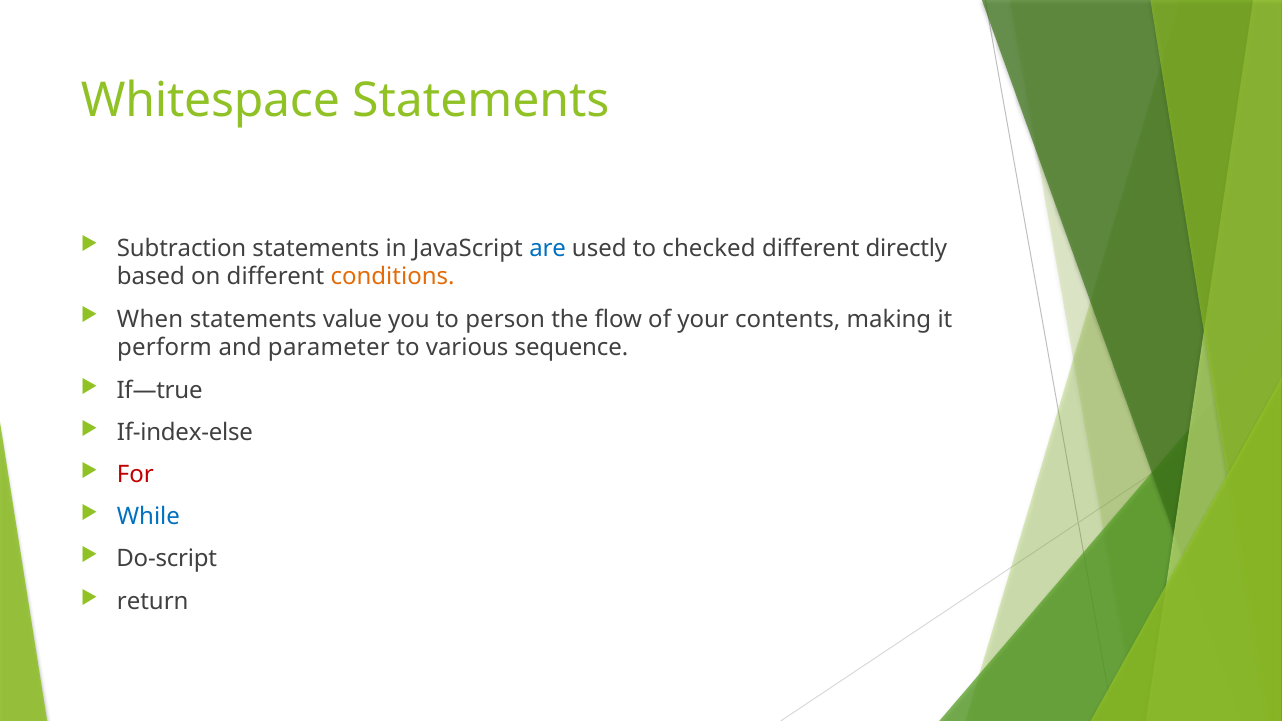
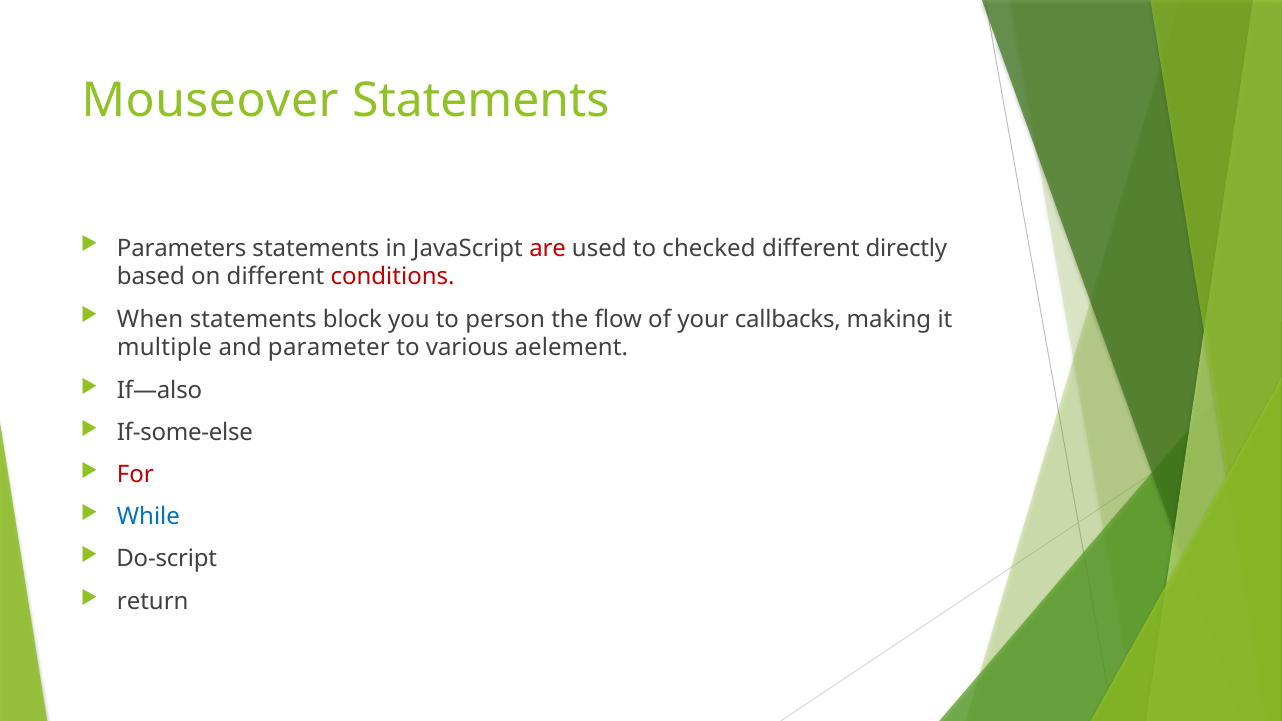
Whitespace: Whitespace -> Mouseover
Subtraction: Subtraction -> Parameters
are colour: blue -> red
conditions colour: orange -> red
value: value -> block
contents: contents -> callbacks
perform: perform -> multiple
sequence: sequence -> aelement
If—true: If—true -> If—also
If-index-else: If-index-else -> If-some-else
